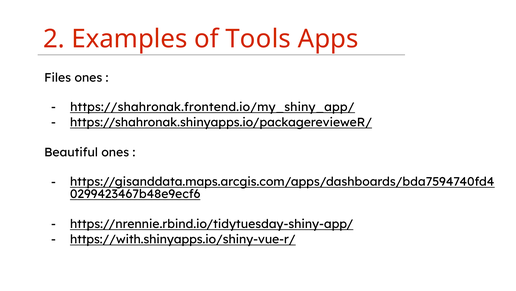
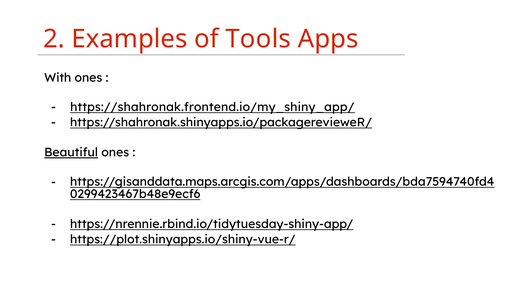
Files: Files -> With
Beautiful underline: none -> present
https://with.shinyapps.io/shiny-vue-r/: https://with.shinyapps.io/shiny-vue-r/ -> https://plot.shinyapps.io/shiny-vue-r/
